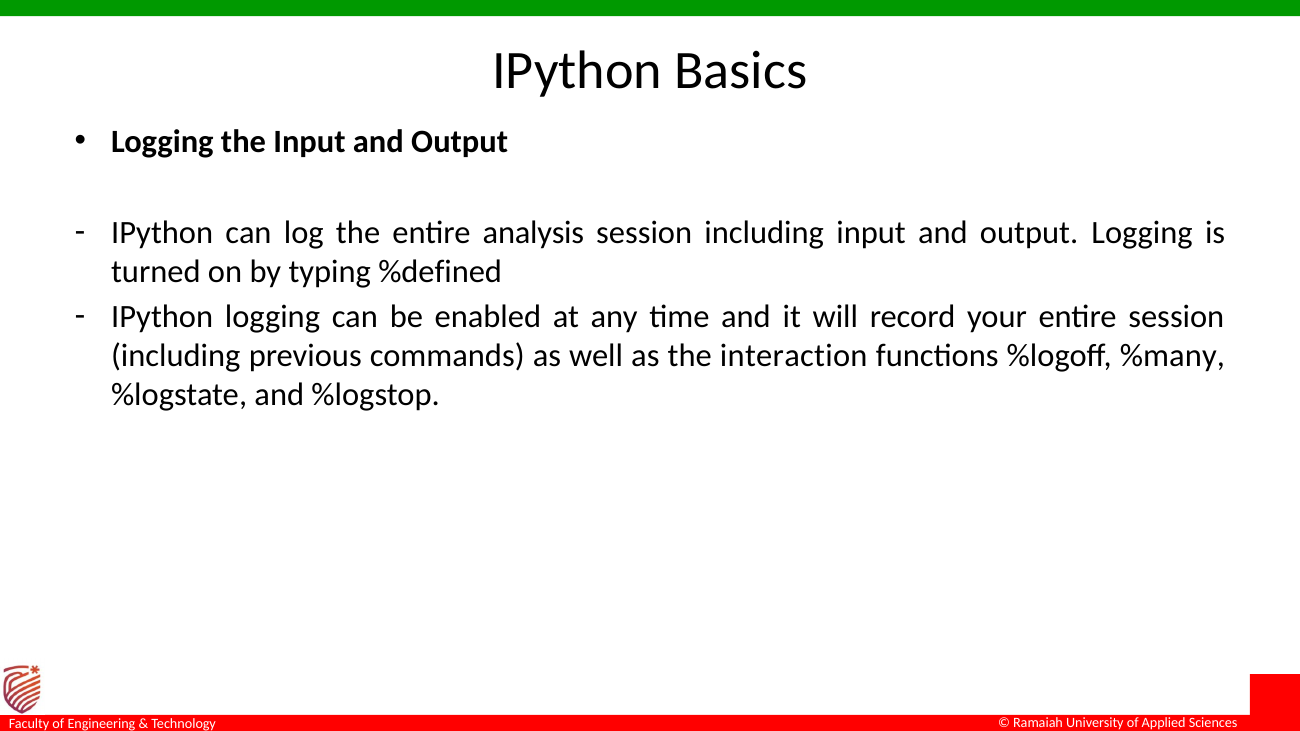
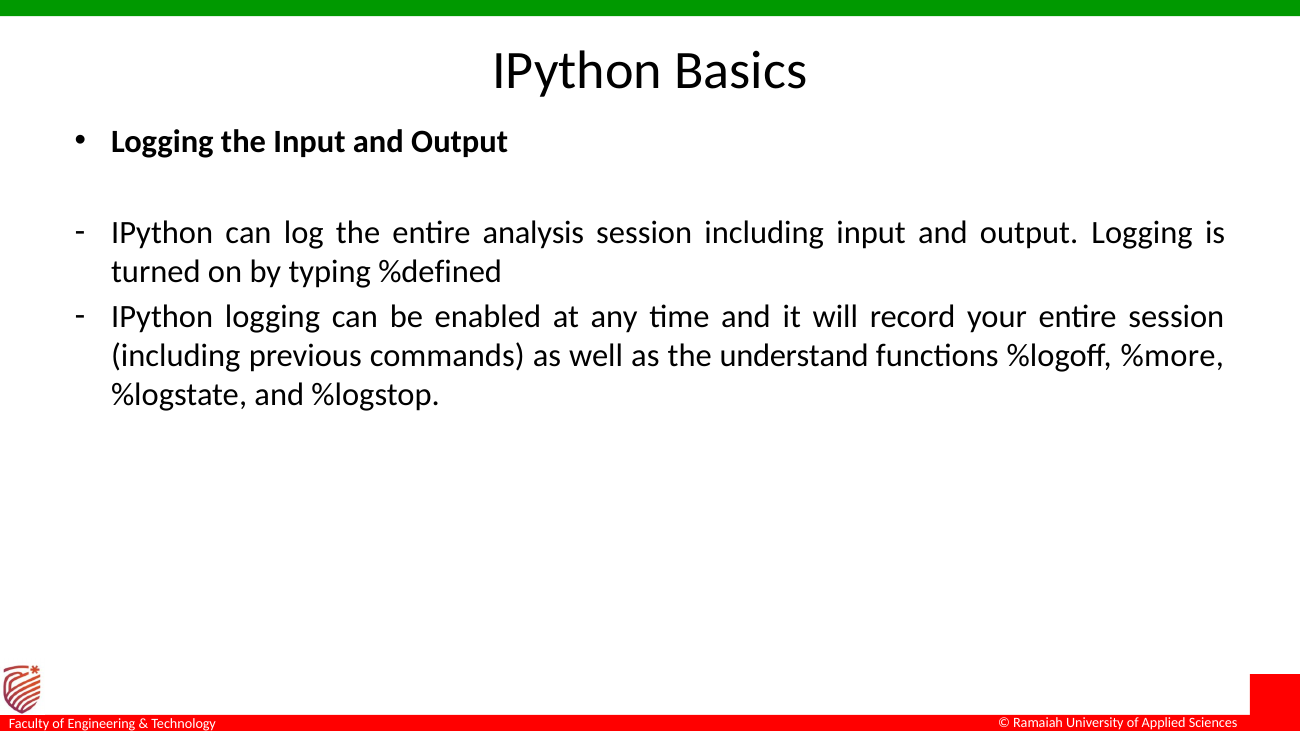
interaction: interaction -> understand
%many: %many -> %more
